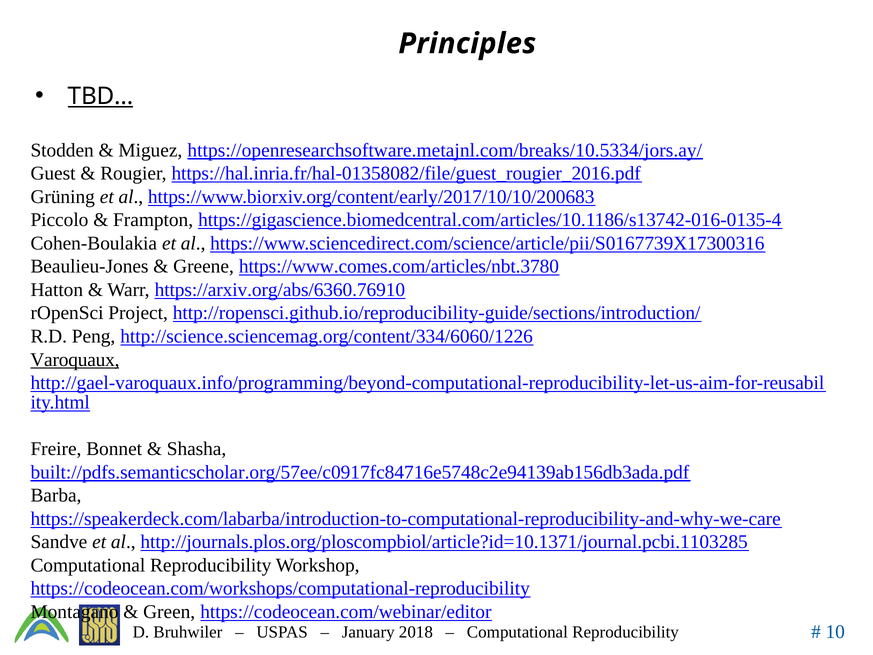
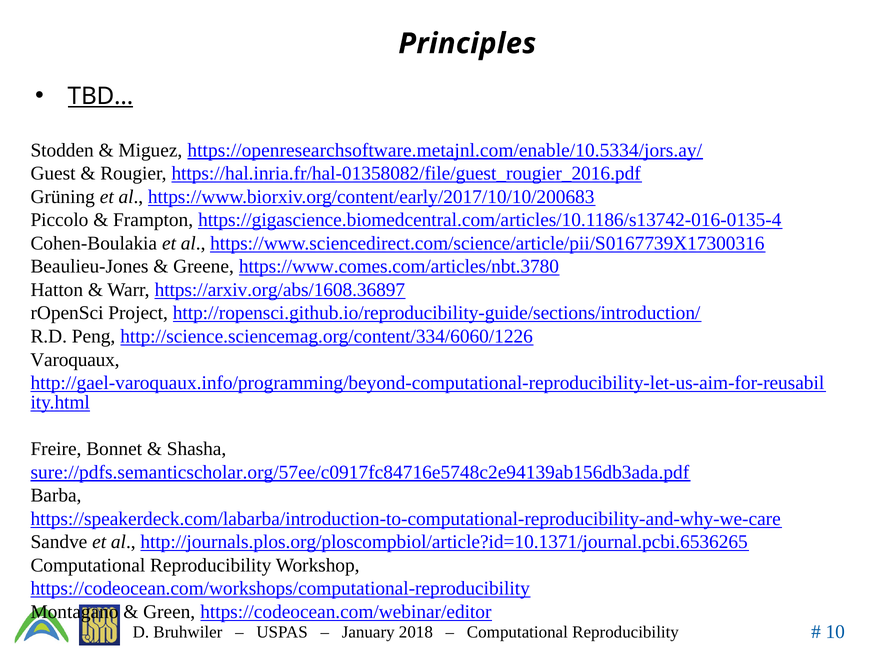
https://openresearchsoftware.metajnl.com/breaks/10.5334/jors.ay/: https://openresearchsoftware.metajnl.com/breaks/10.5334/jors.ay/ -> https://openresearchsoftware.metajnl.com/enable/10.5334/jors.ay/
https://arxiv.org/abs/6360.76910: https://arxiv.org/abs/6360.76910 -> https://arxiv.org/abs/1608.36897
Varoquaux underline: present -> none
built://pdfs.semanticscholar.org/57ee/c0917fc84716e5748c2e94139ab156db3ada.pdf: built://pdfs.semanticscholar.org/57ee/c0917fc84716e5748c2e94139ab156db3ada.pdf -> sure://pdfs.semanticscholar.org/57ee/c0917fc84716e5748c2e94139ab156db3ada.pdf
http://journals.plos.org/ploscompbiol/article?id=10.1371/journal.pcbi.1103285: http://journals.plos.org/ploscompbiol/article?id=10.1371/journal.pcbi.1103285 -> http://journals.plos.org/ploscompbiol/article?id=10.1371/journal.pcbi.6536265
